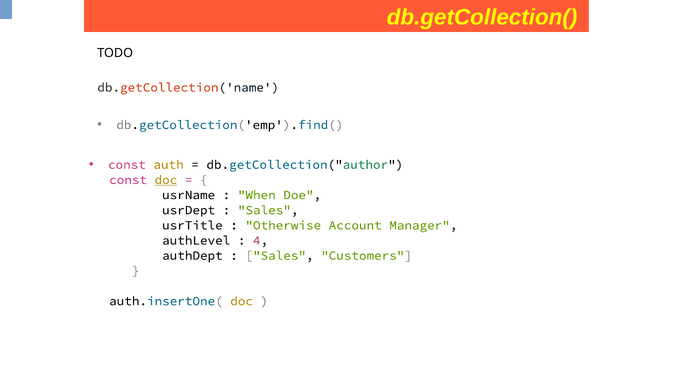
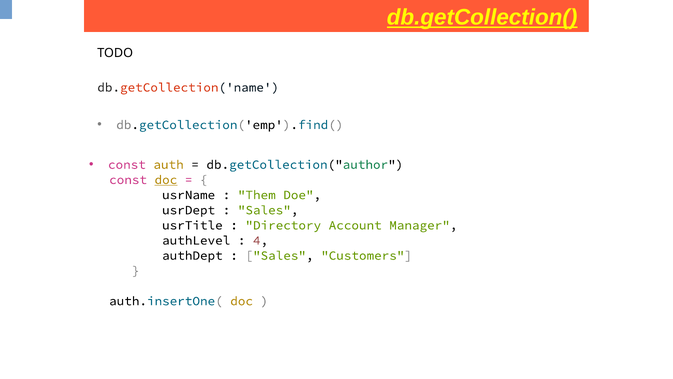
db.getCollection( underline: none -> present
When: When -> Them
Otherwise: Otherwise -> Directory
